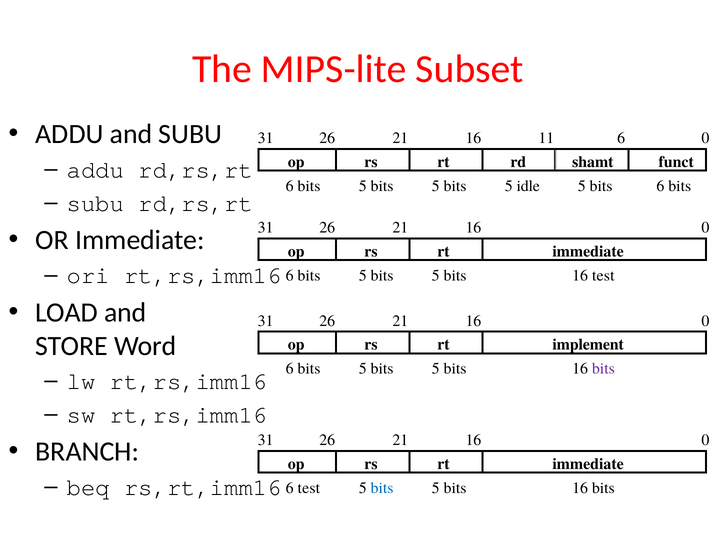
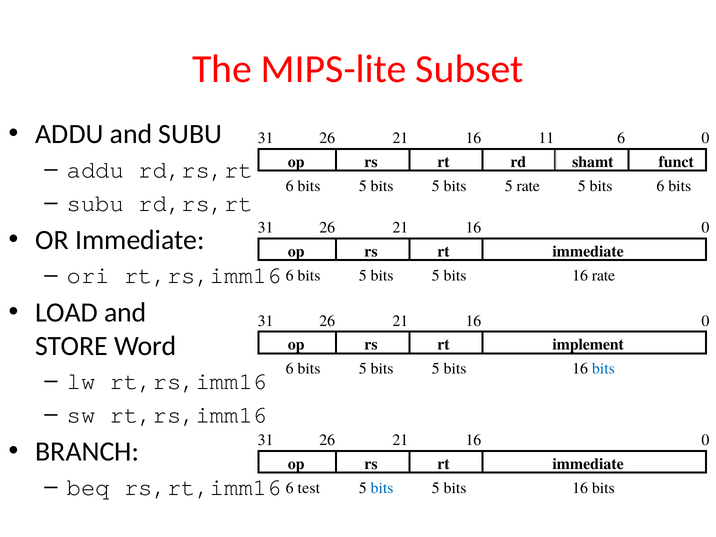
5 idle: idle -> rate
16 test: test -> rate
bits at (603, 369) colour: purple -> blue
